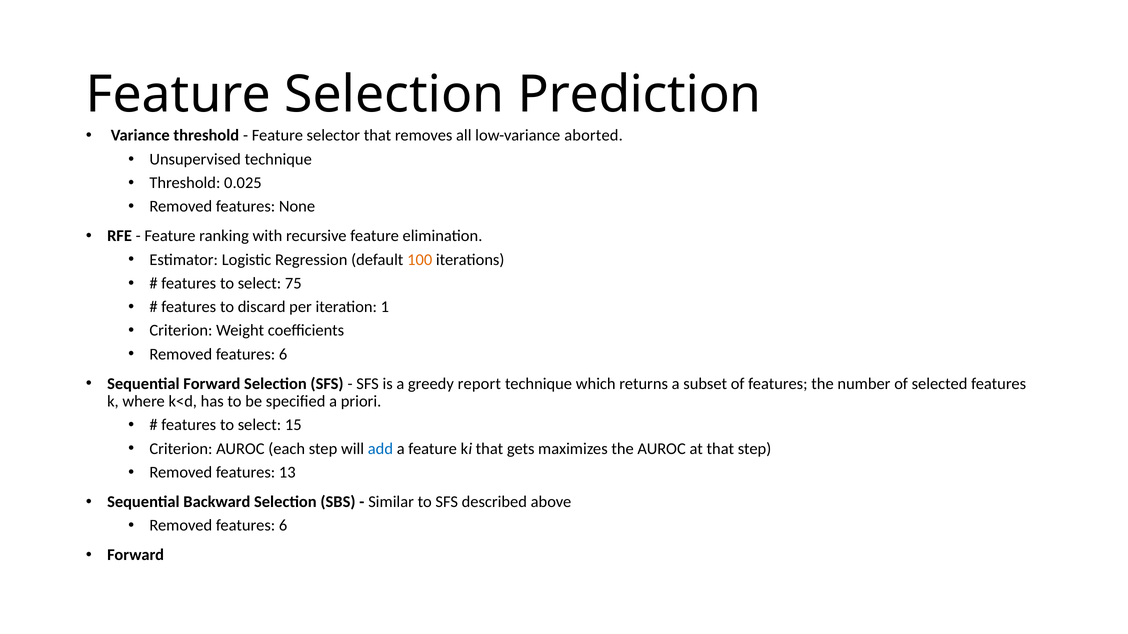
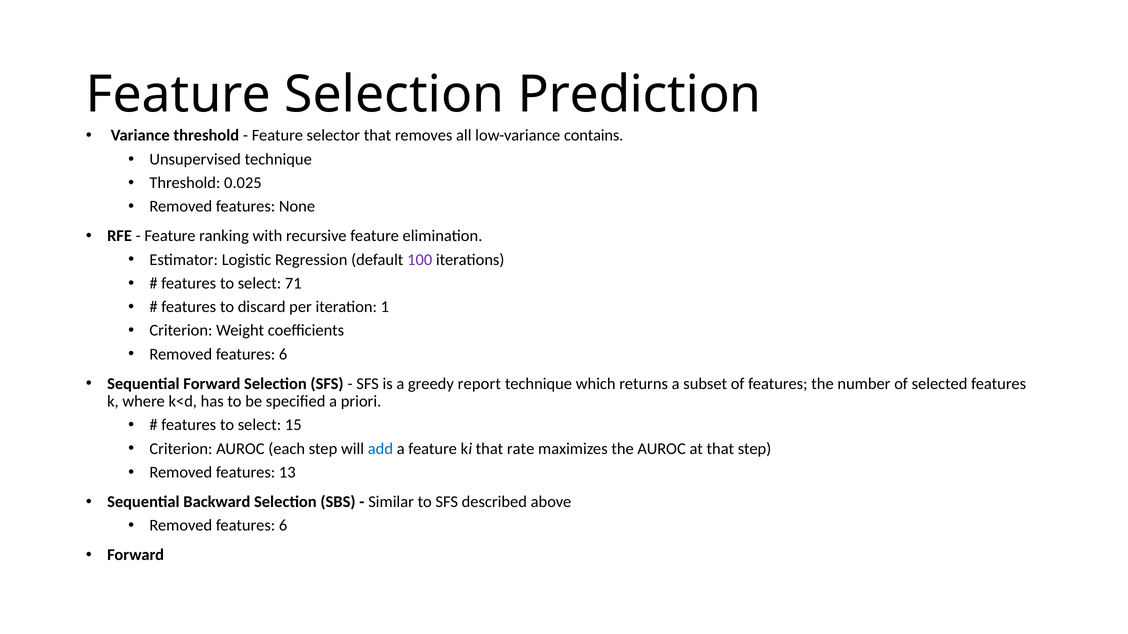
aborted: aborted -> contains
100 colour: orange -> purple
75: 75 -> 71
gets: gets -> rate
